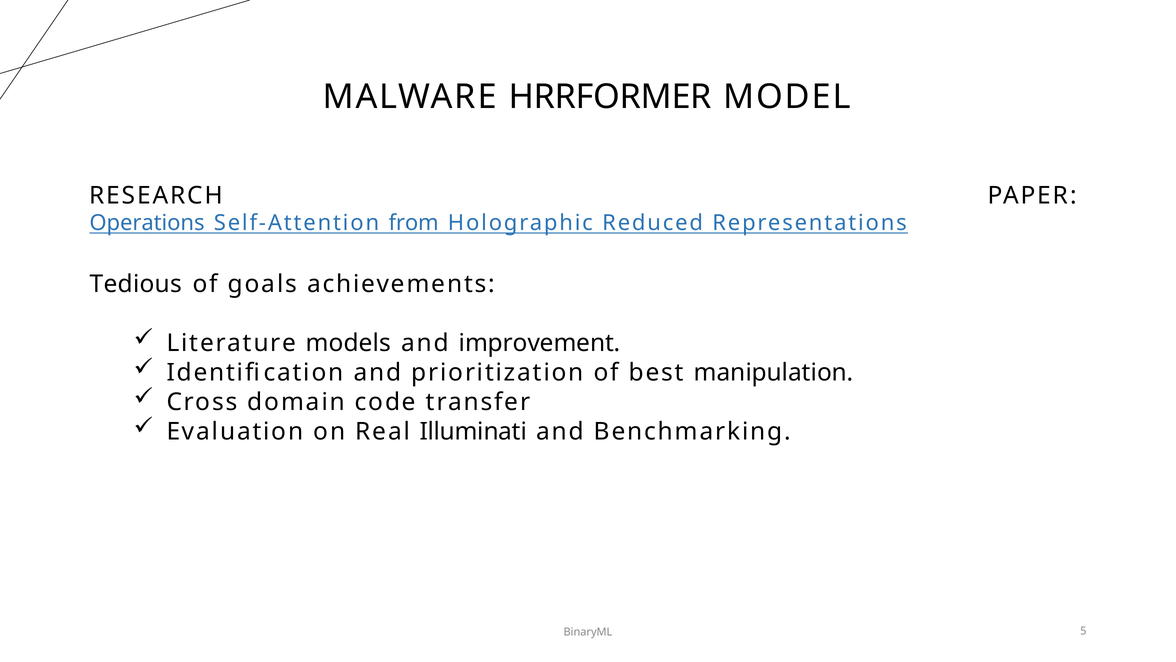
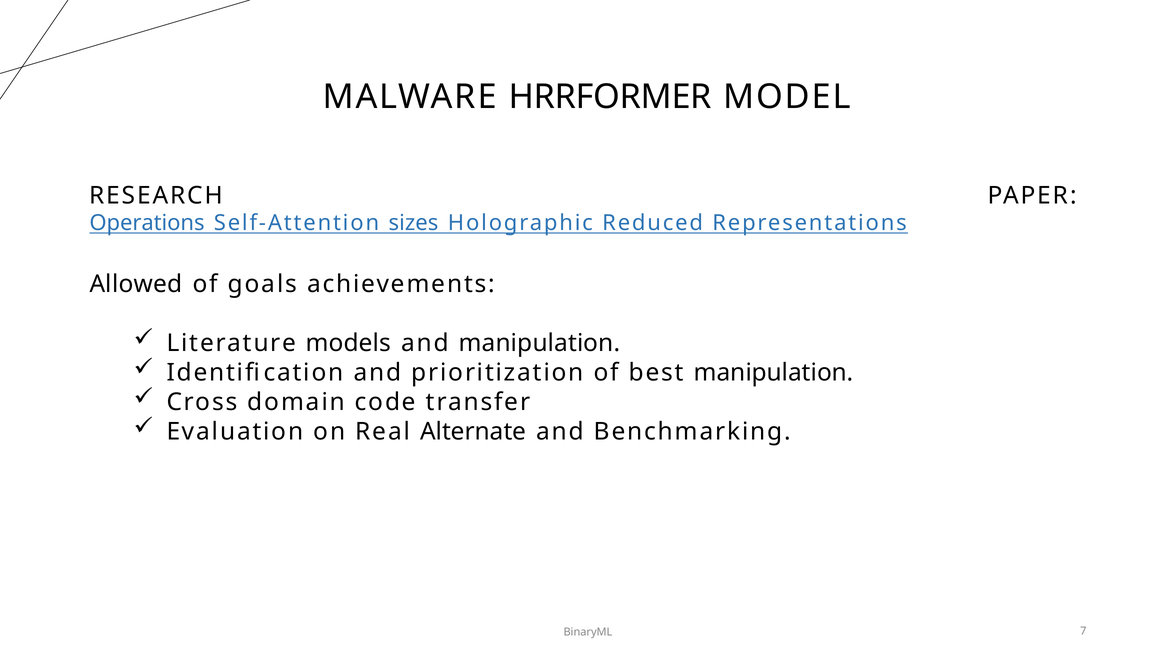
from: from -> sizes
Tedious: Tedious -> Allowed
and improvement: improvement -> manipulation
Illuminati: Illuminati -> Alternate
5: 5 -> 7
